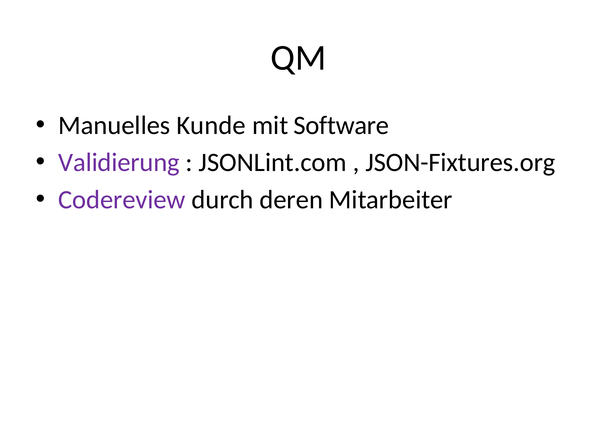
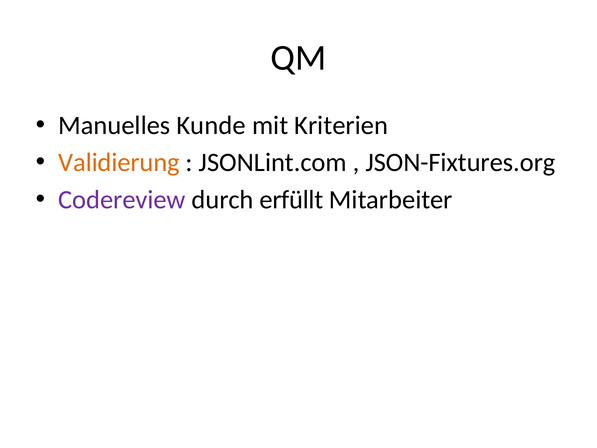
Software: Software -> Kriterien
Validierung colour: purple -> orange
deren: deren -> erfüllt
